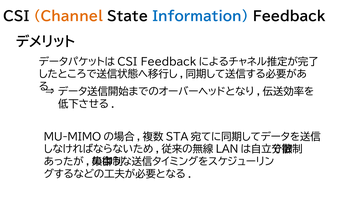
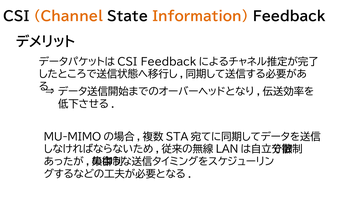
Information colour: blue -> orange
